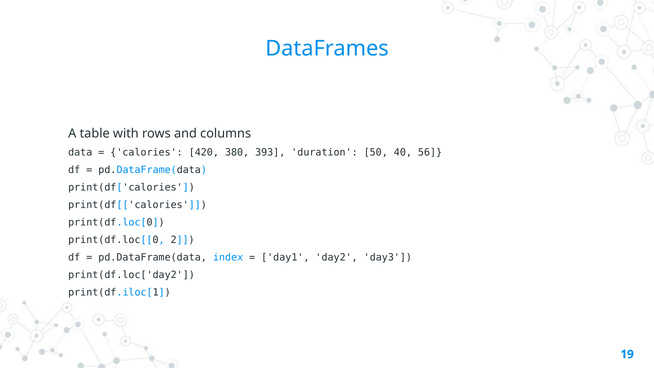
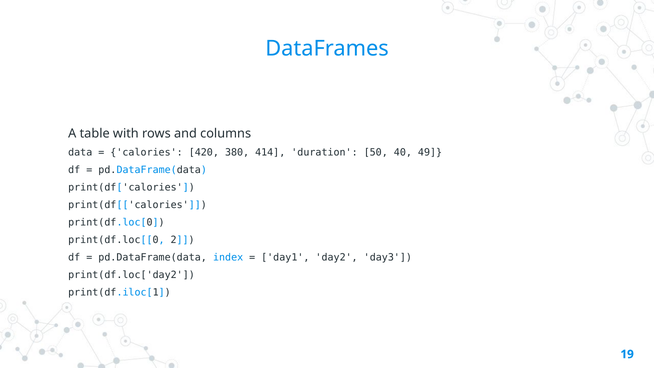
393: 393 -> 414
56: 56 -> 49
